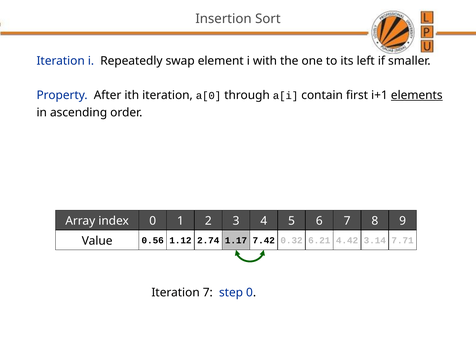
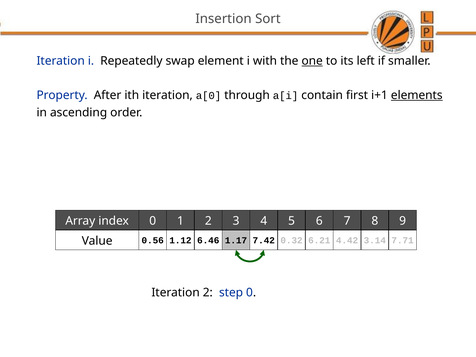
one underline: none -> present
2.74: 2.74 -> 6.46
Iteration 7: 7 -> 2
